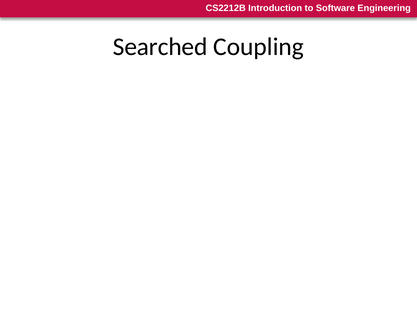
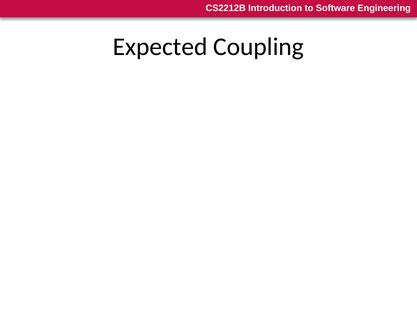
Searched: Searched -> Expected
